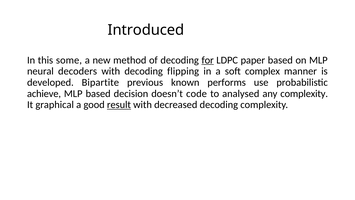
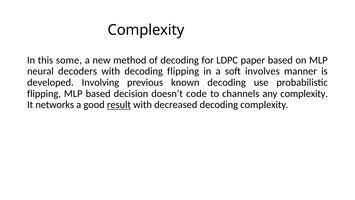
Introduced at (146, 30): Introduced -> Complexity
for underline: present -> none
complex: complex -> involves
Bipartite: Bipartite -> Involving
known performs: performs -> decoding
achieve at (44, 93): achieve -> flipping
analysed: analysed -> channels
graphical: graphical -> networks
